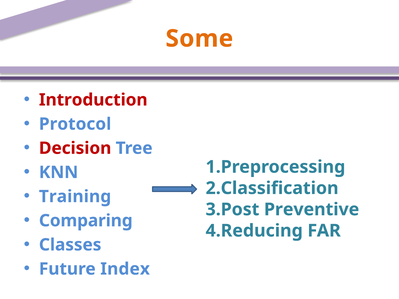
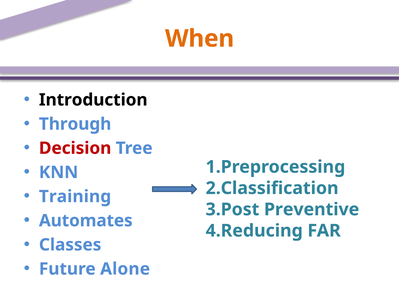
Some: Some -> When
Introduction colour: red -> black
Protocol: Protocol -> Through
Comparing: Comparing -> Automates
Index: Index -> Alone
